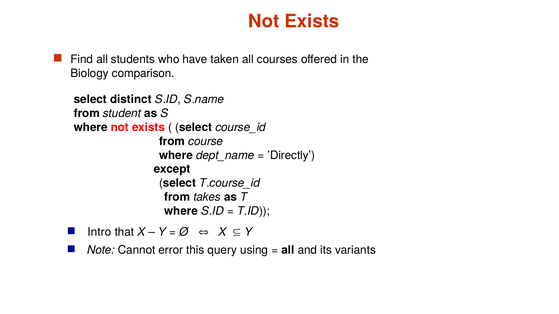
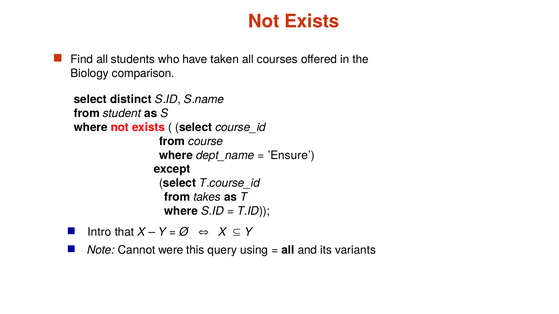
’Directly: ’Directly -> ’Ensure
error: error -> were
